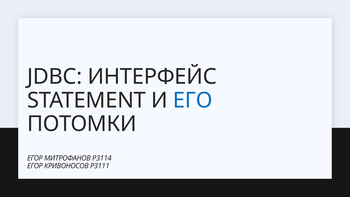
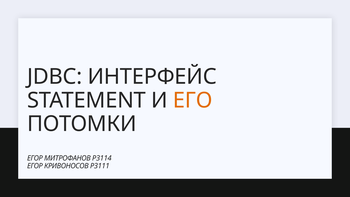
ЕГО colour: blue -> orange
